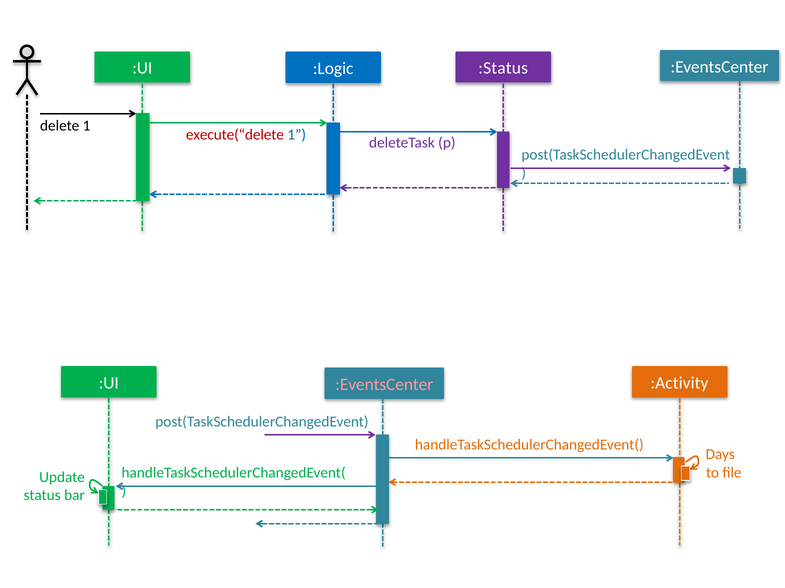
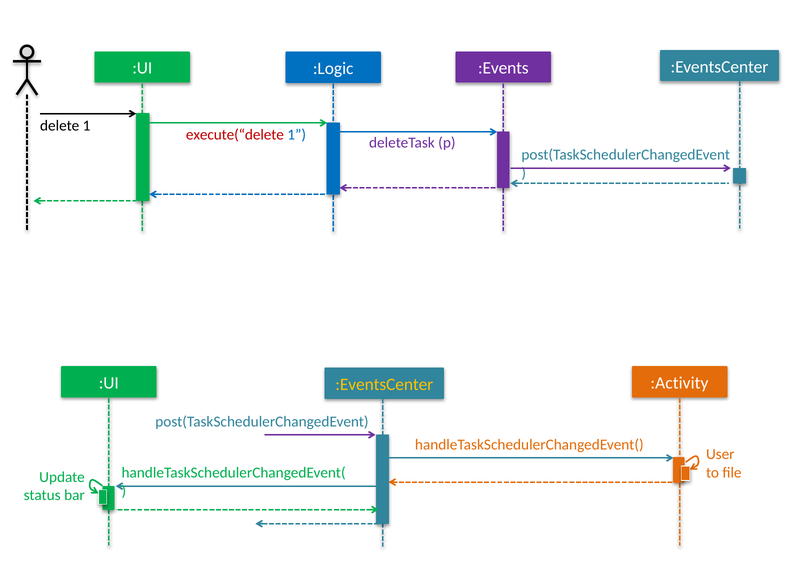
:Status: :Status -> :Events
:EventsCenter at (384, 385) colour: pink -> yellow
Days: Days -> User
